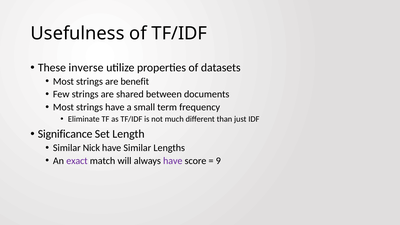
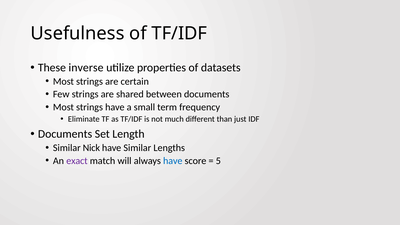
benefit: benefit -> certain
Significance at (65, 134): Significance -> Documents
have at (173, 161) colour: purple -> blue
9: 9 -> 5
